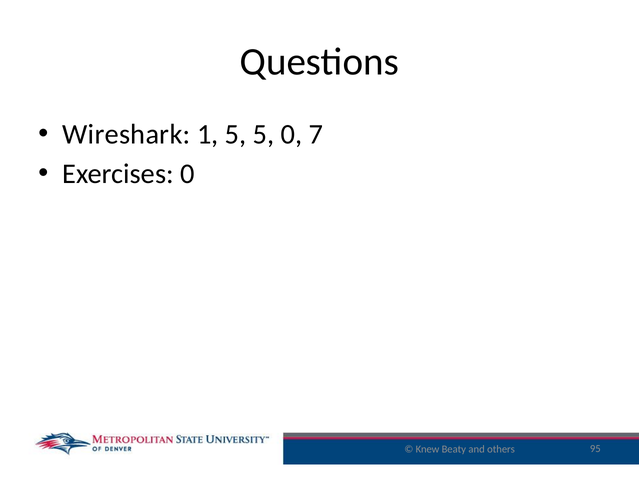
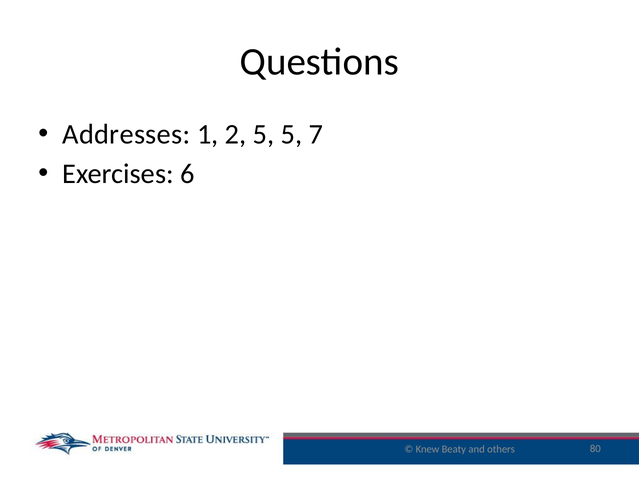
Wireshark: Wireshark -> Addresses
1 5: 5 -> 2
5 0: 0 -> 5
Exercises 0: 0 -> 6
95: 95 -> 80
